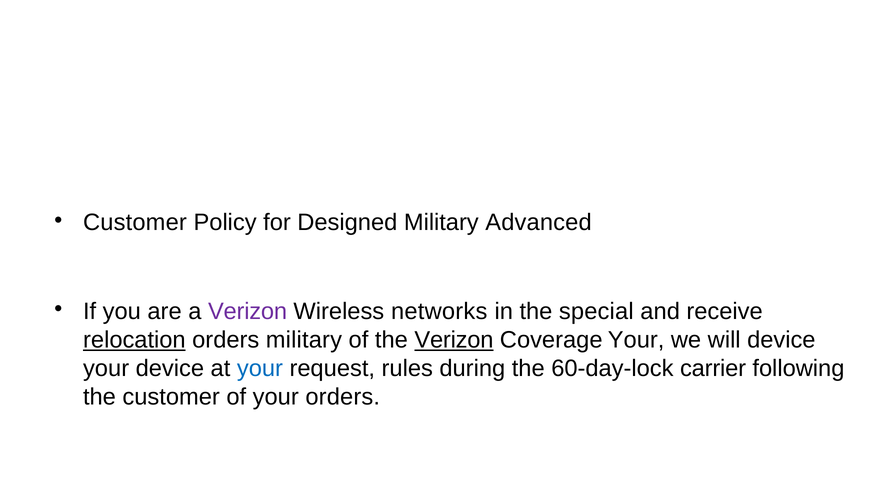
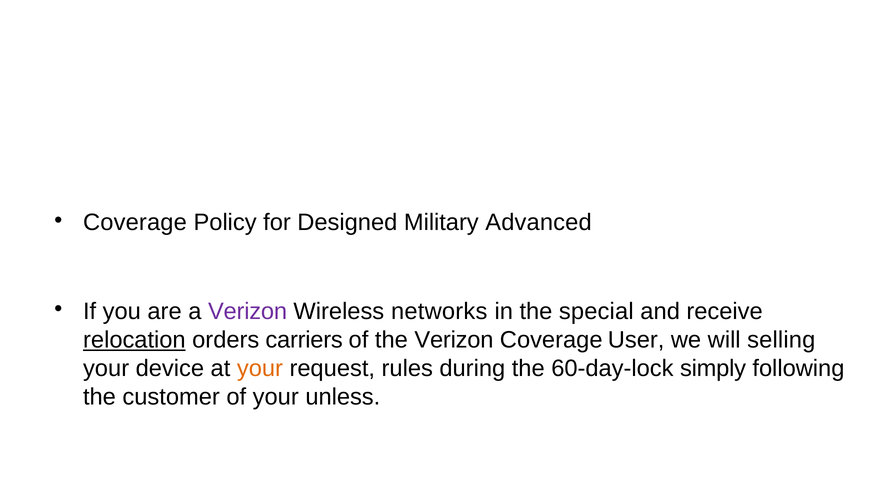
Customer at (135, 222): Customer -> Coverage
orders military: military -> carriers
Verizon at (454, 340) underline: present -> none
Coverage Your: Your -> User
will device: device -> selling
your at (260, 368) colour: blue -> orange
carrier: carrier -> simply
your orders: orders -> unless
